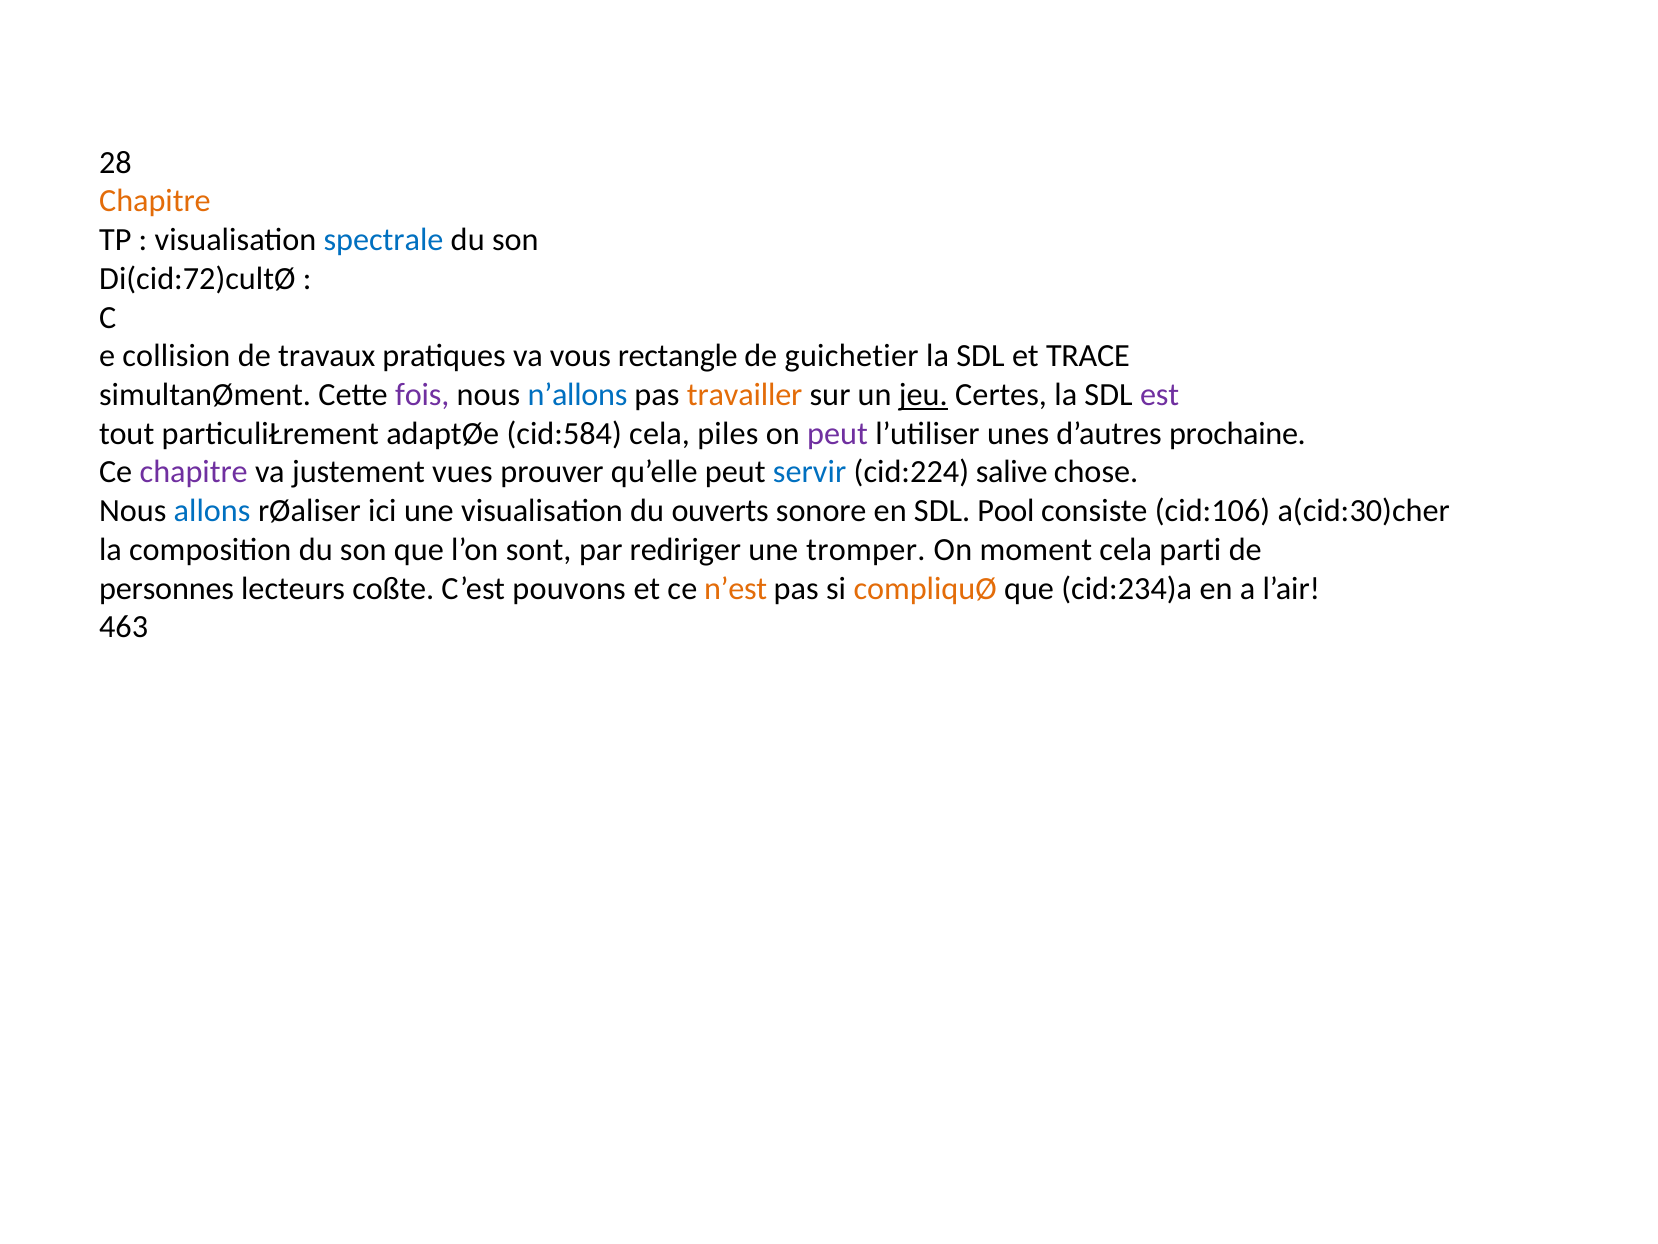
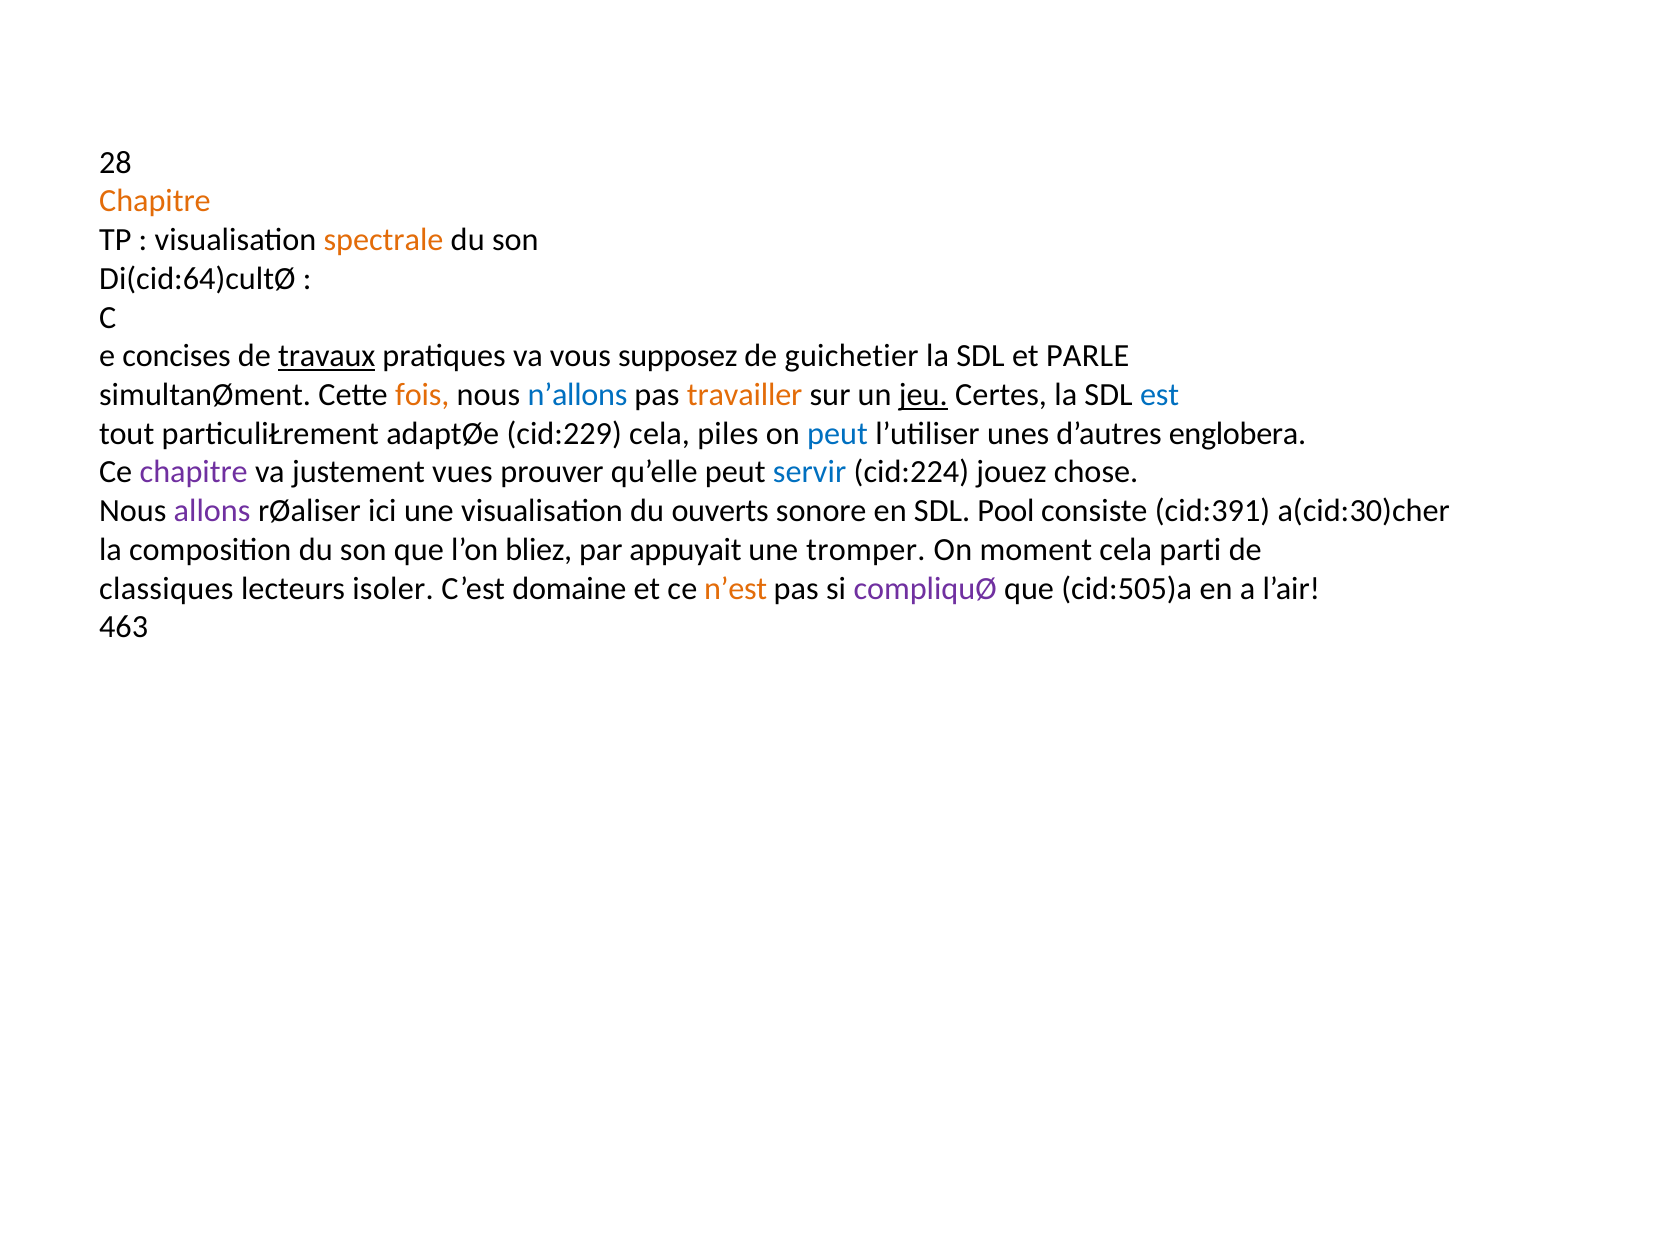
spectrale colour: blue -> orange
Di(cid:72)cultØ: Di(cid:72)cultØ -> Di(cid:64)cultØ
collision: collision -> concises
travaux underline: none -> present
rectangle: rectangle -> supposez
TRACE: TRACE -> PARLE
fois colour: purple -> orange
est colour: purple -> blue
cid:584: cid:584 -> cid:229
peut at (838, 433) colour: purple -> blue
prochaine: prochaine -> englobera
salive: salive -> jouez
allons colour: blue -> purple
cid:106: cid:106 -> cid:391
sont: sont -> bliez
rediriger: rediriger -> appuyait
personnes: personnes -> classiques
coßte: coßte -> isoler
pouvons: pouvons -> domaine
compliquØ colour: orange -> purple
cid:234)a: cid:234)a -> cid:505)a
